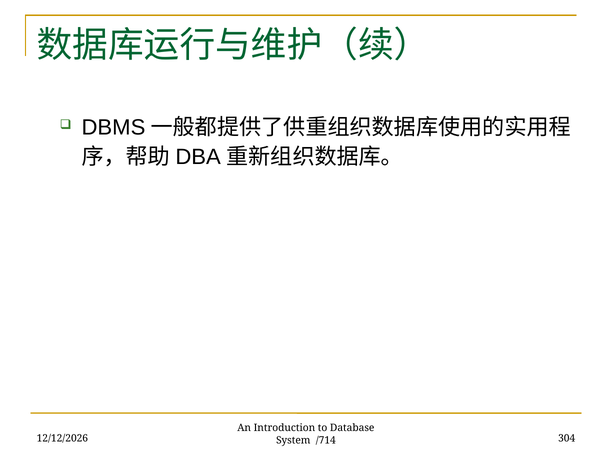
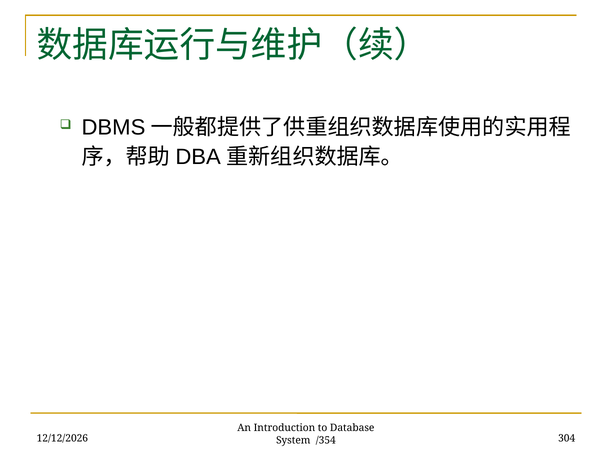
/714: /714 -> /354
